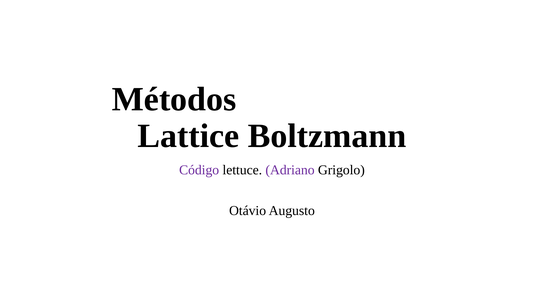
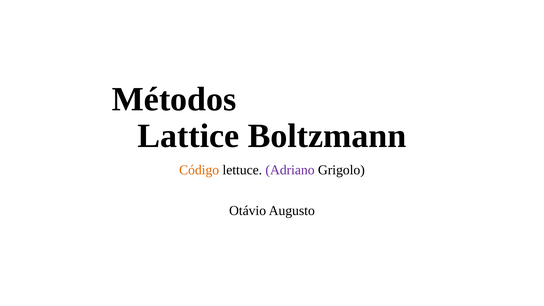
Código colour: purple -> orange
